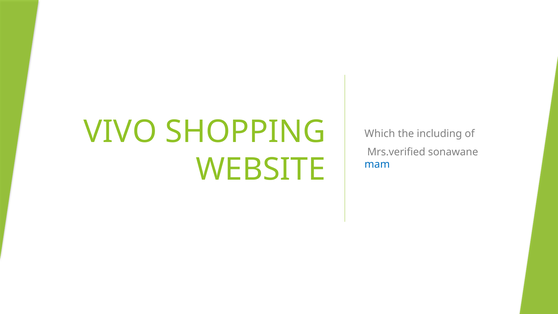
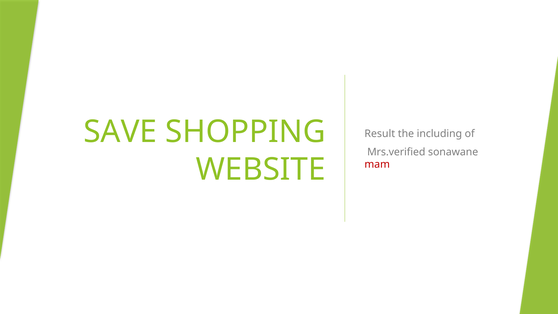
VIVO: VIVO -> SAVE
Which: Which -> Result
mam colour: blue -> red
